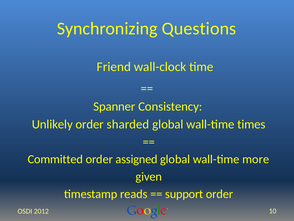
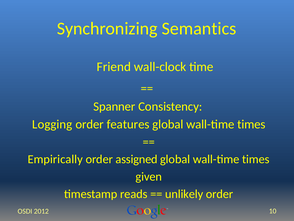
Questions: Questions -> Semantics
Unlikely: Unlikely -> Logging
sharded: sharded -> features
Committed: Committed -> Empirically
more at (256, 159): more -> times
support: support -> unlikely
